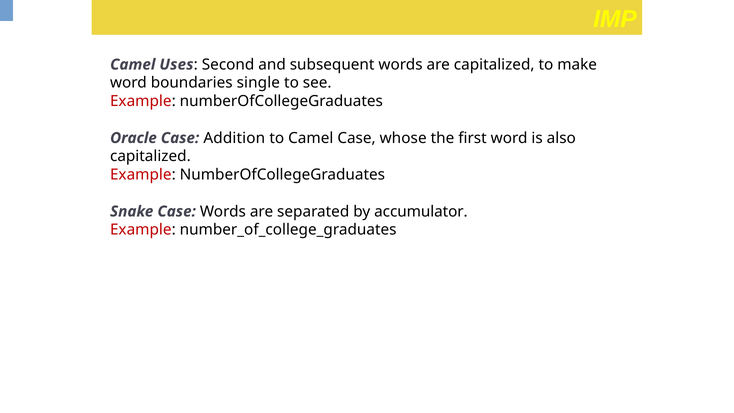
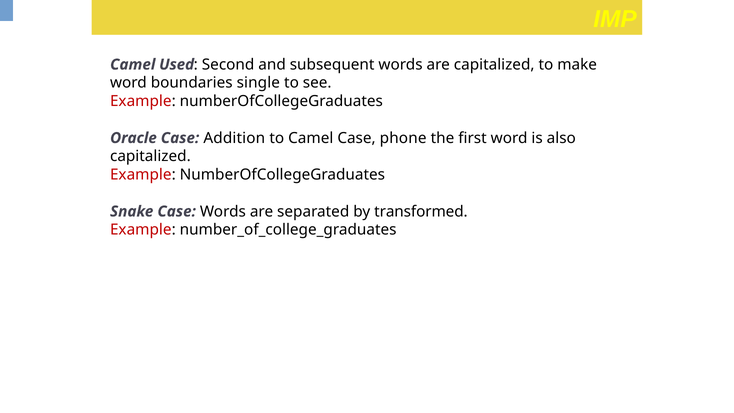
Uses: Uses -> Used
whose: whose -> phone
accumulator: accumulator -> transformed
